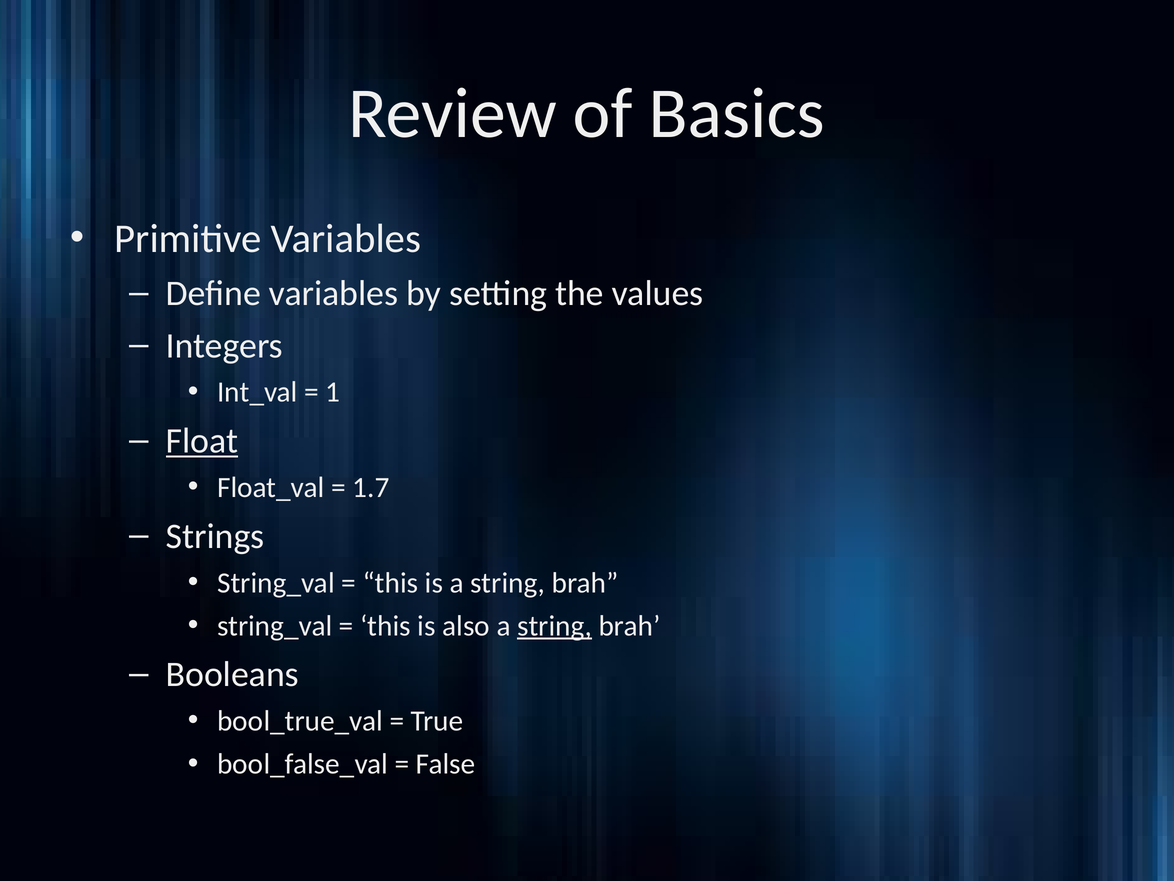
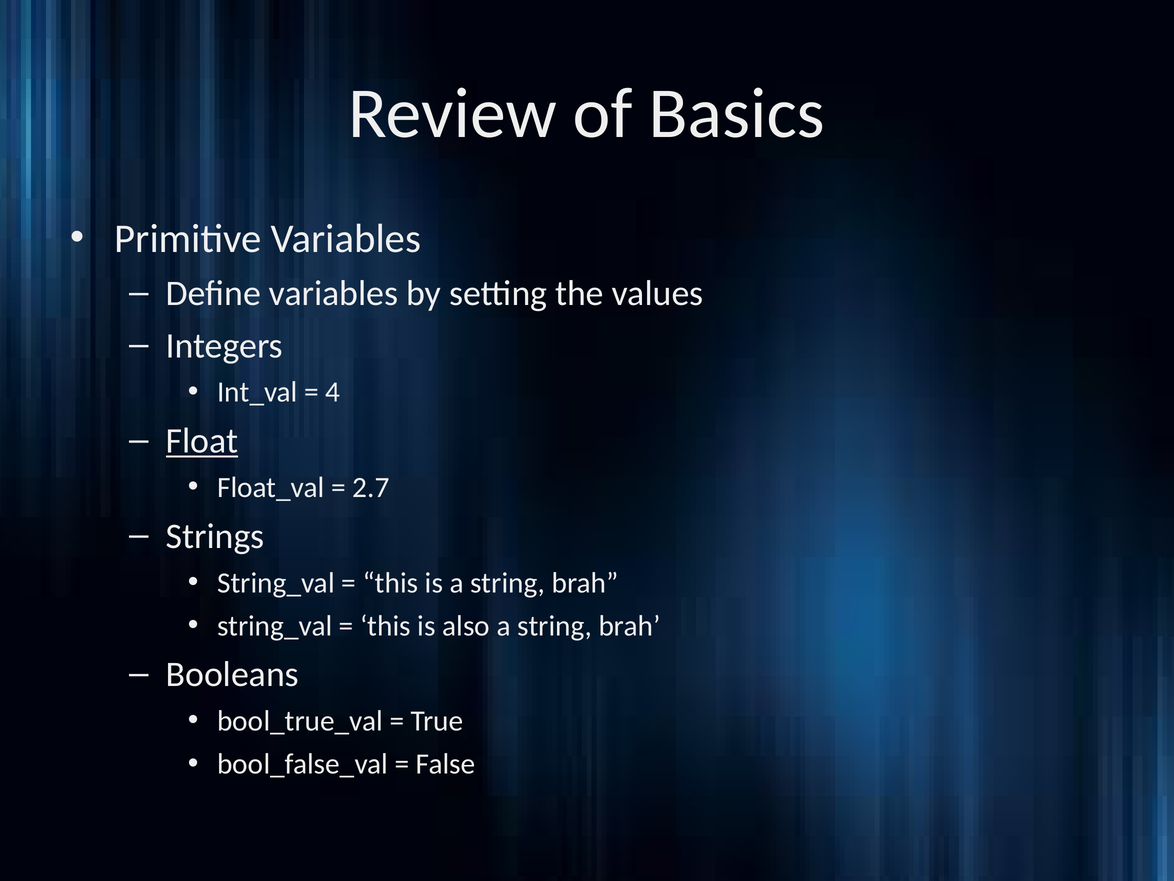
1: 1 -> 4
1.7: 1.7 -> 2.7
string at (555, 626) underline: present -> none
